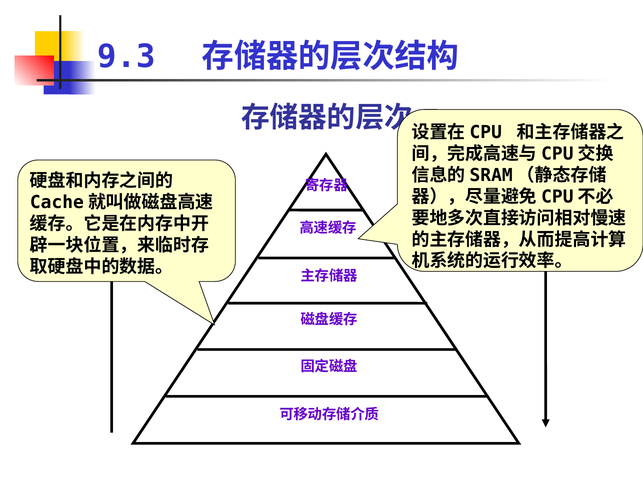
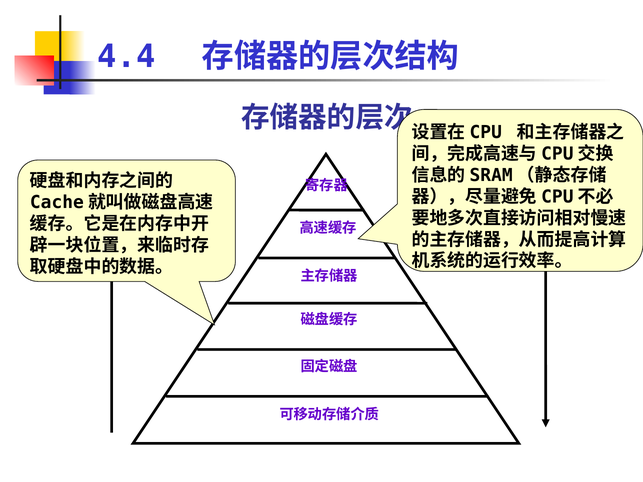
9.3: 9.3 -> 4.4
